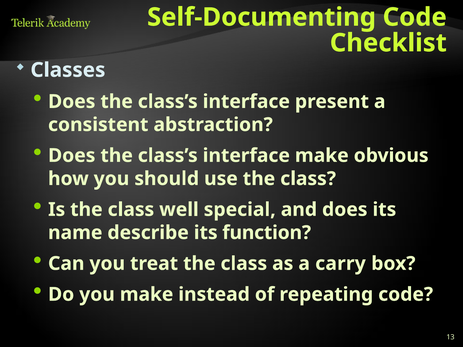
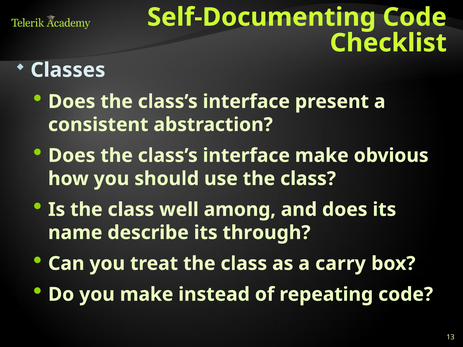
special: special -> among
function: function -> through
